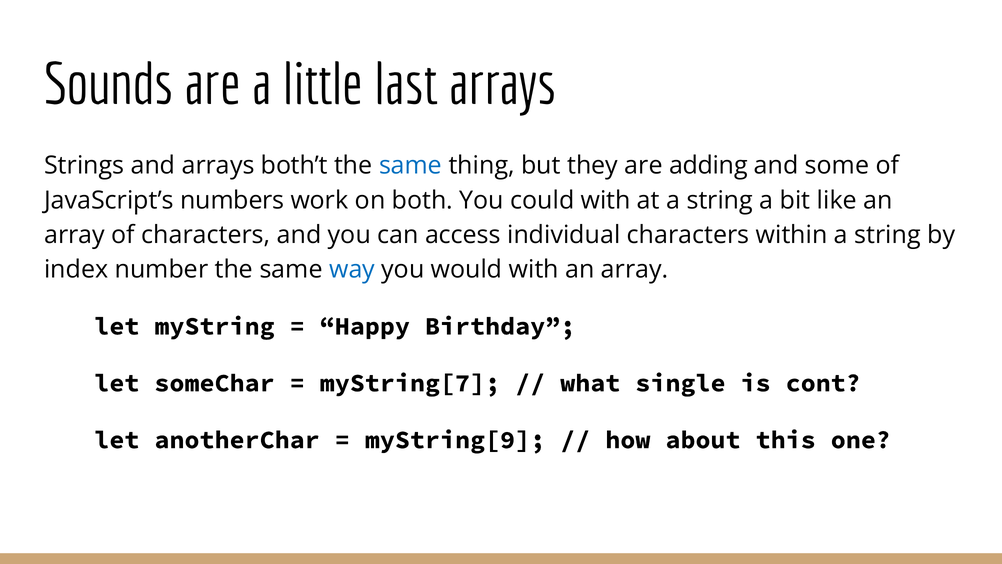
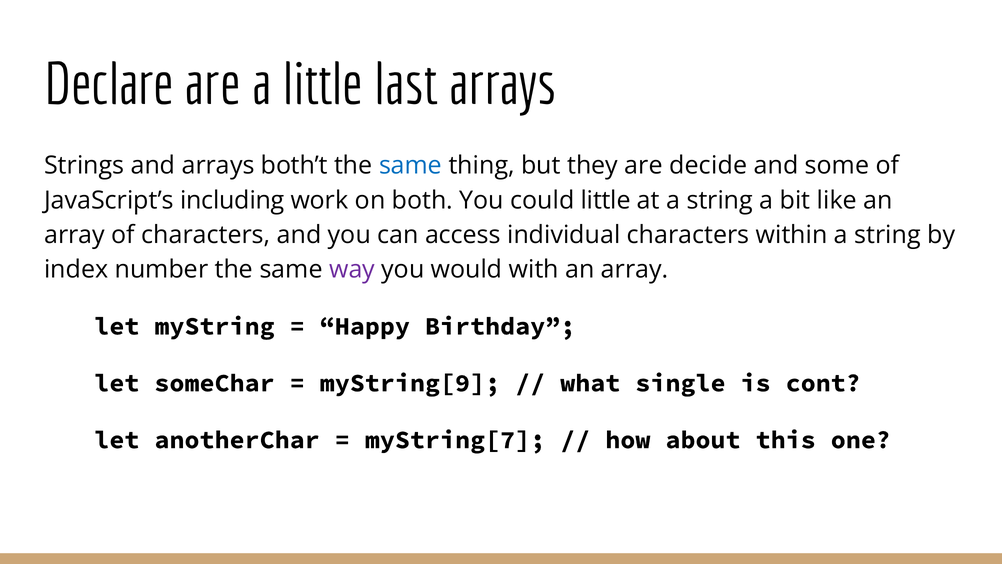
Sounds: Sounds -> Declare
adding: adding -> decide
numbers: numbers -> including
could with: with -> little
way colour: blue -> purple
myString[7: myString[7 -> myString[9
myString[9: myString[9 -> myString[7
